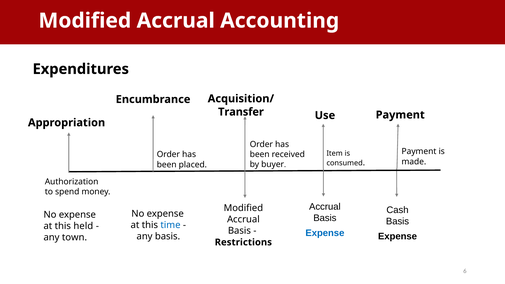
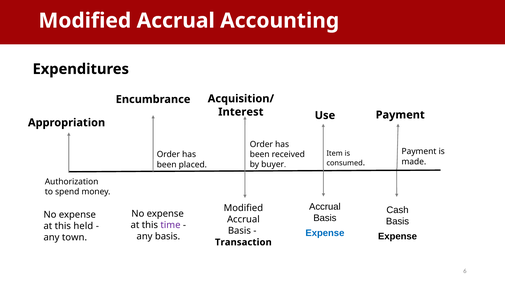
Transfer: Transfer -> Interest
time colour: blue -> purple
Restrictions: Restrictions -> Transaction
